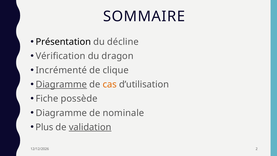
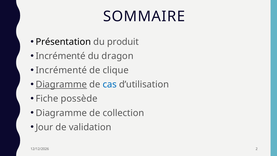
décline: décline -> produit
Vérification at (61, 56): Vérification -> Incrémenté
cas colour: orange -> blue
nominale: nominale -> collection
Plus: Plus -> Jour
validation underline: present -> none
